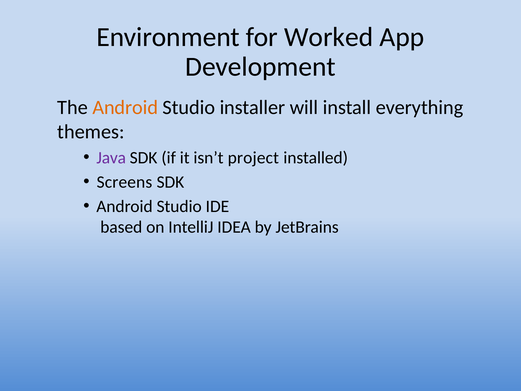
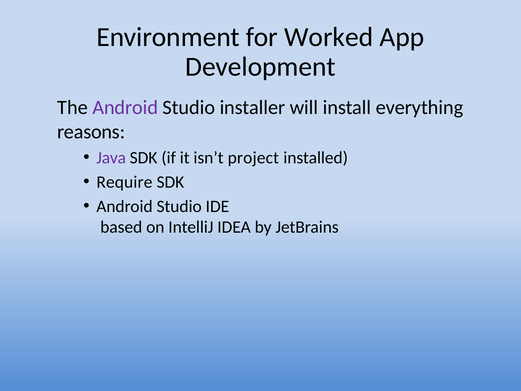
Android at (125, 107) colour: orange -> purple
themes: themes -> reasons
Screens: Screens -> Require
